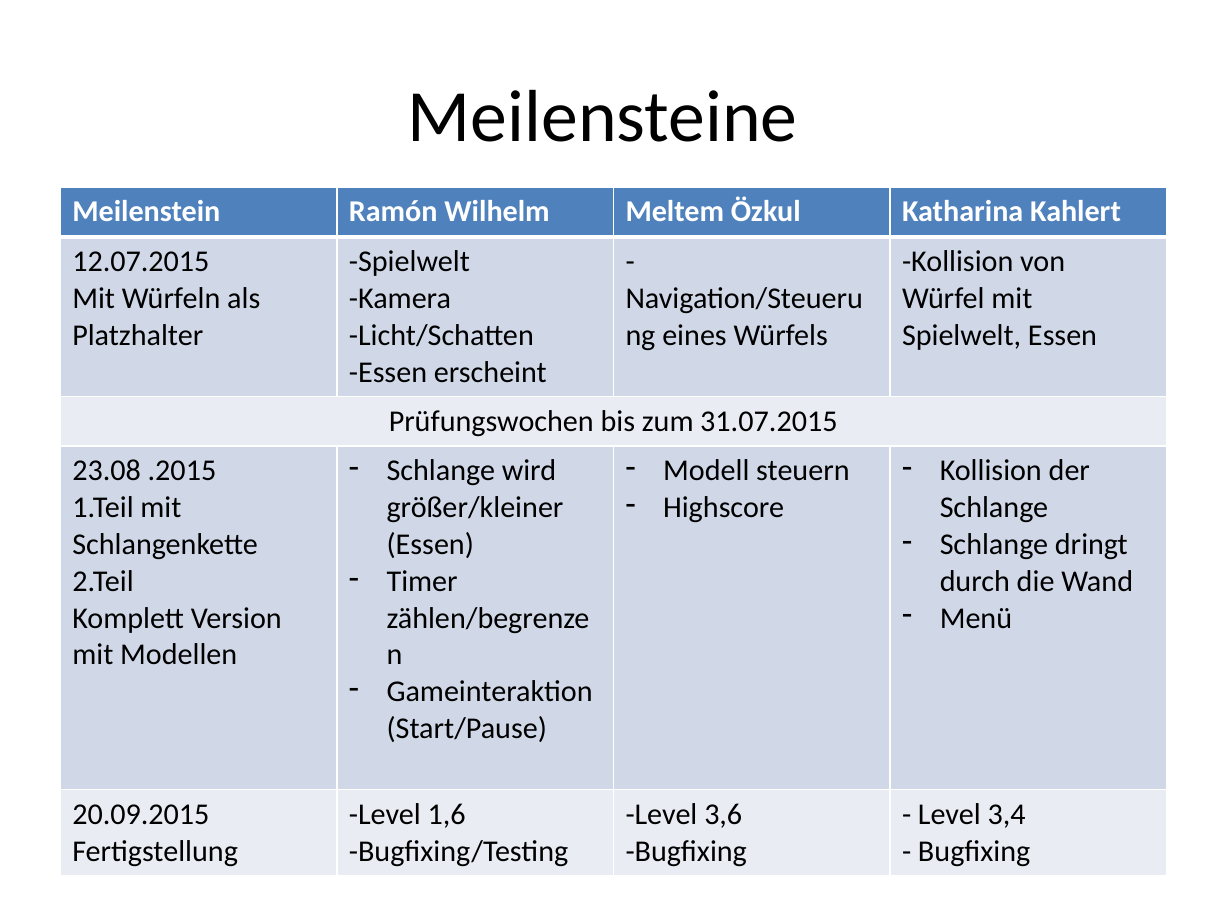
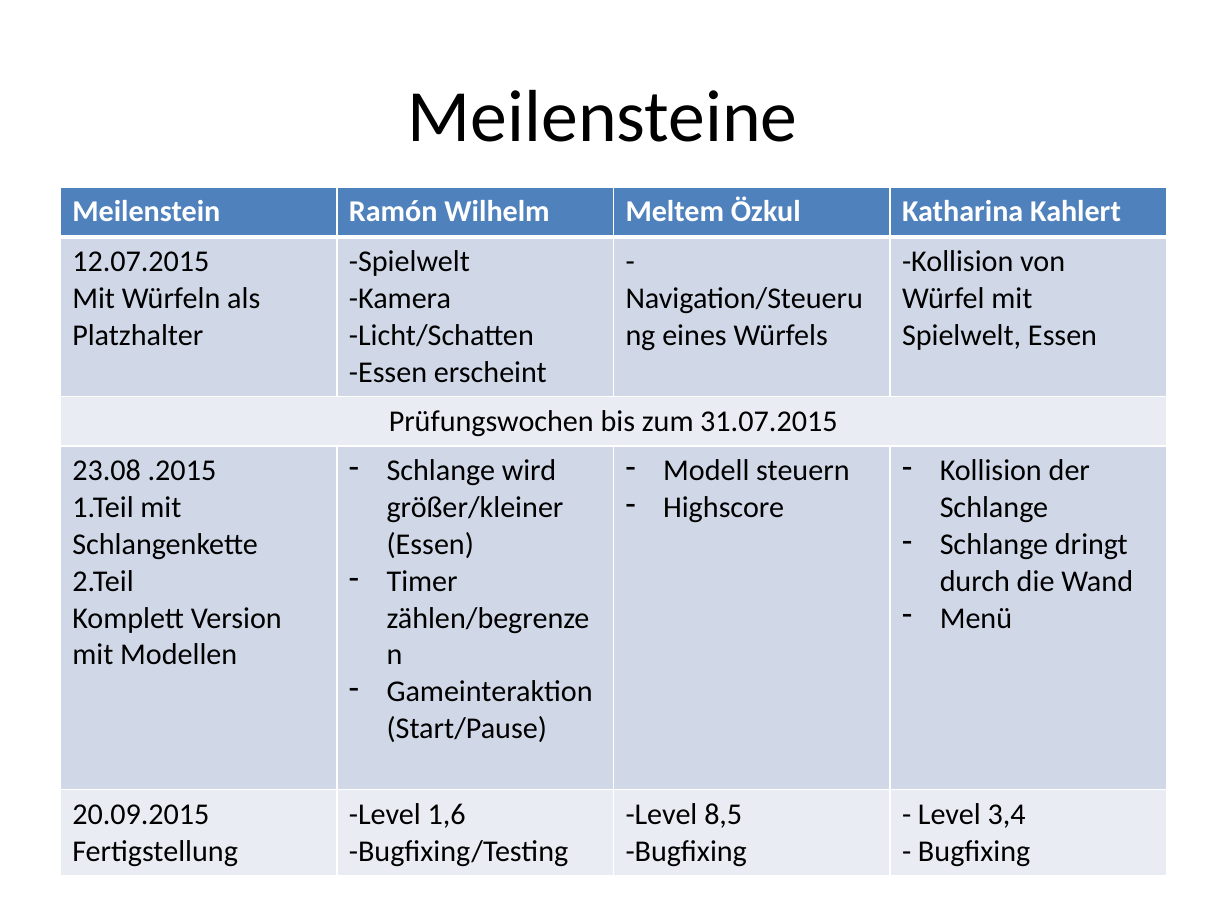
3,6: 3,6 -> 8,5
